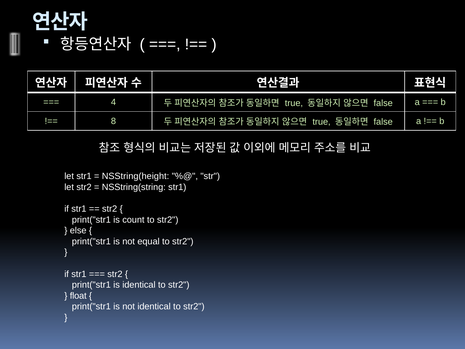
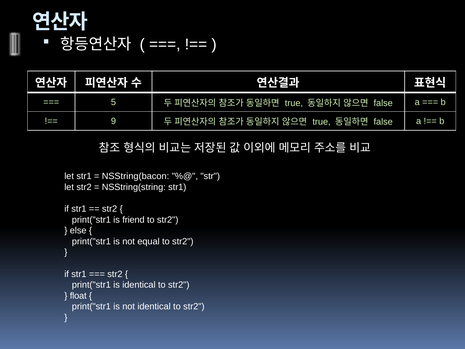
4: 4 -> 5
8: 8 -> 9
NSString(height: NSString(height -> NSString(bacon
count: count -> friend
